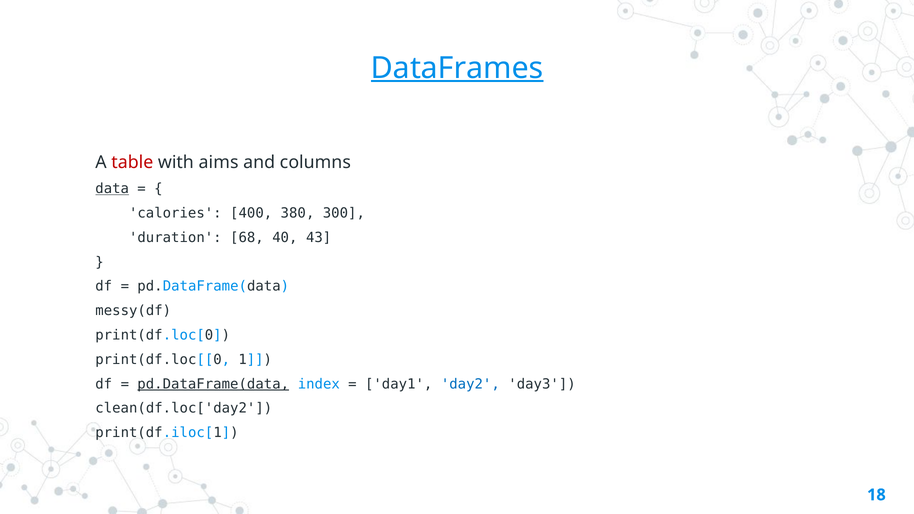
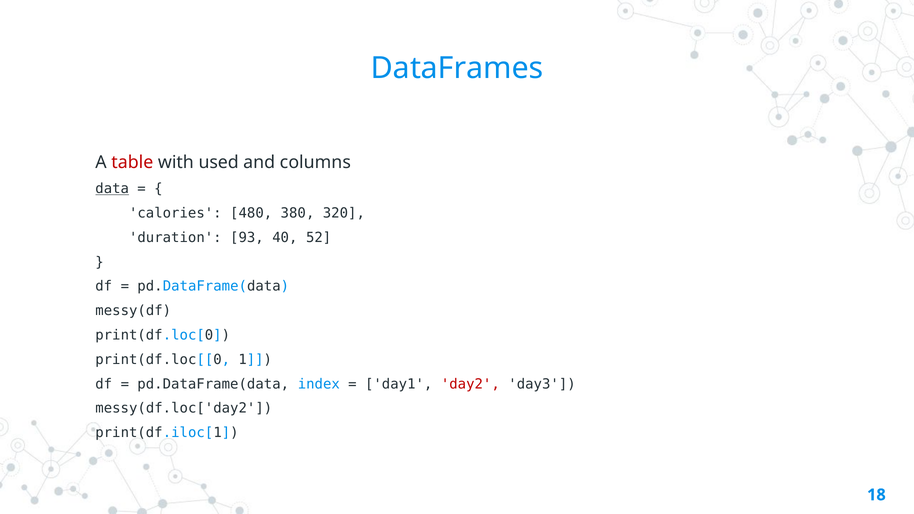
DataFrames underline: present -> none
aims: aims -> used
400: 400 -> 480
300: 300 -> 320
68: 68 -> 93
43: 43 -> 52
pd.DataFrame(data at (213, 384) underline: present -> none
day2 colour: blue -> red
clean(df.loc['day2: clean(df.loc['day2 -> messy(df.loc['day2
